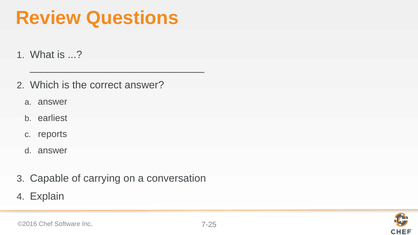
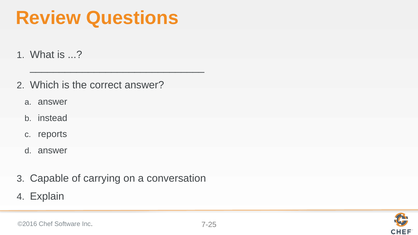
earliest: earliest -> instead
